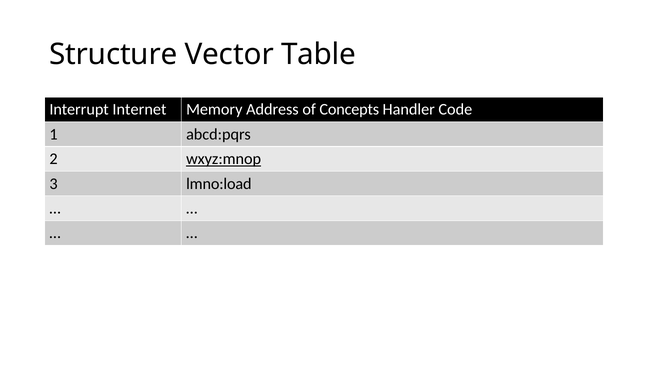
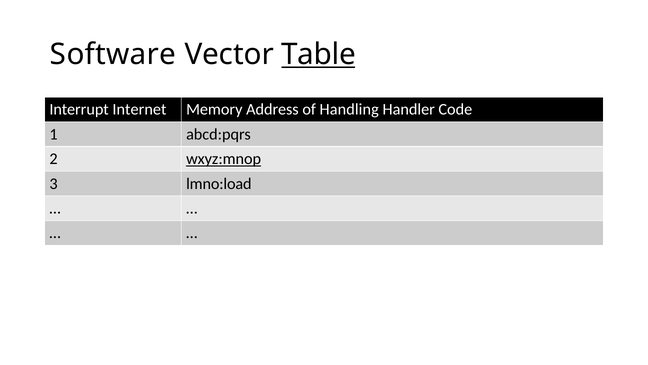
Structure: Structure -> Software
Table underline: none -> present
Concepts: Concepts -> Handling
